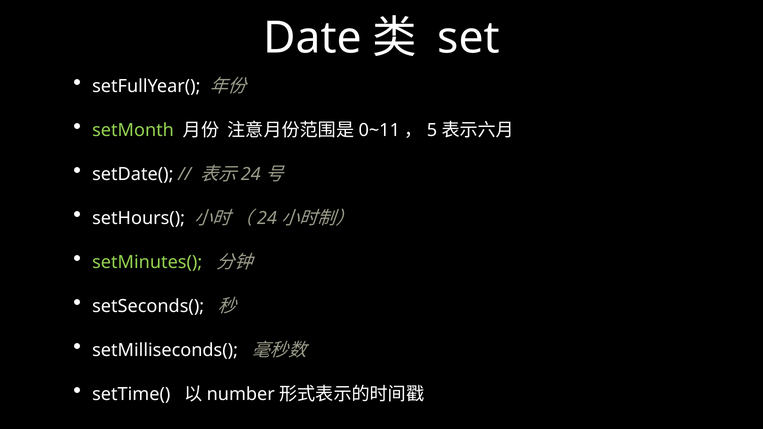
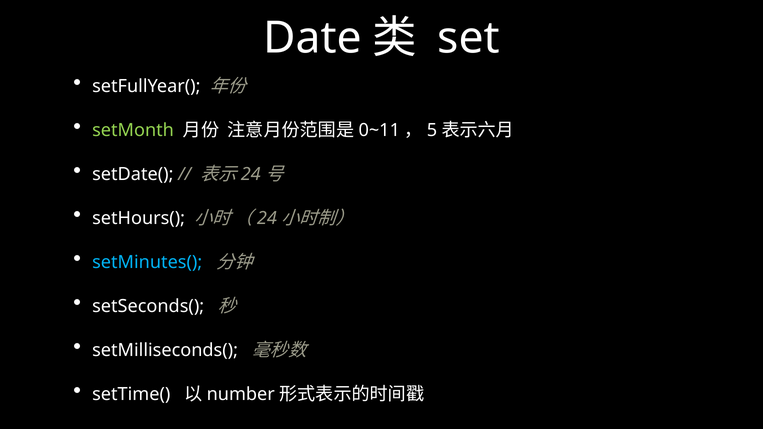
setMinutes( colour: light green -> light blue
